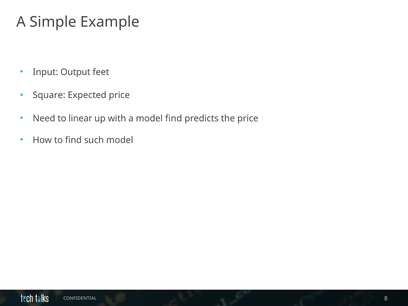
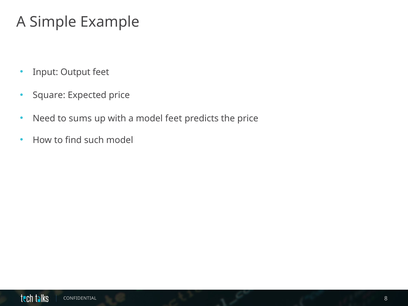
linear: linear -> sums
model find: find -> feet
